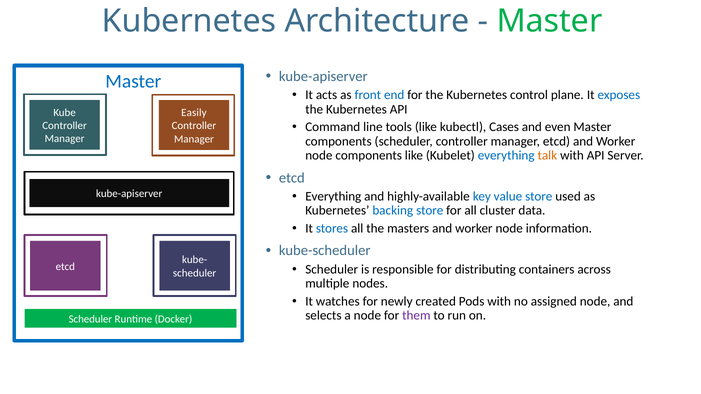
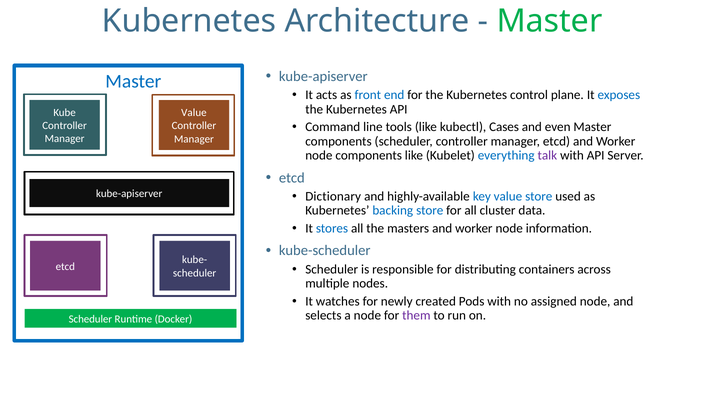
Easily at (194, 113): Easily -> Value
talk colour: orange -> purple
Everything at (333, 197): Everything -> Dictionary
